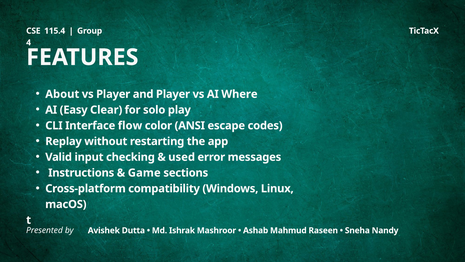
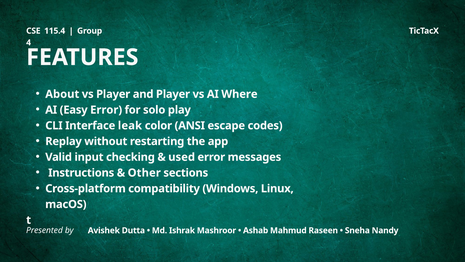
Easy Clear: Clear -> Error
flow: flow -> leak
Game: Game -> Other
